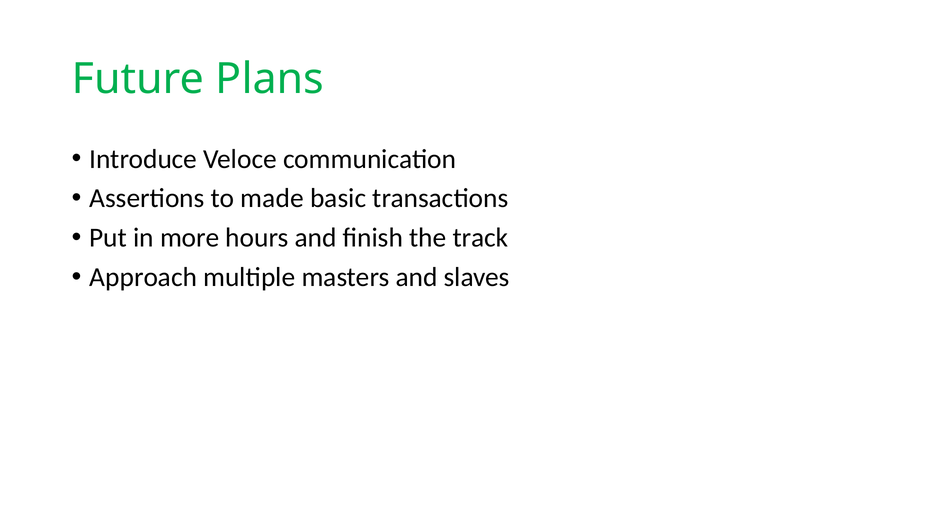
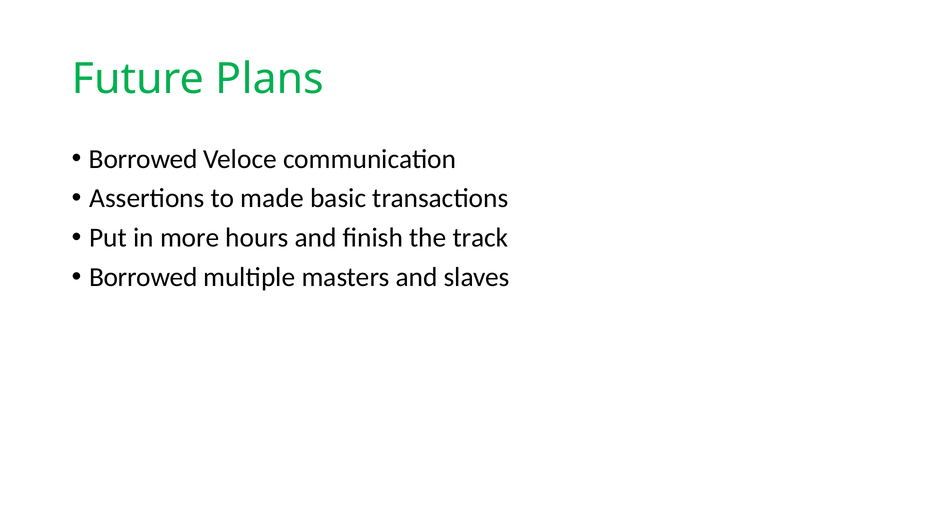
Introduce at (143, 159): Introduce -> Borrowed
Approach at (143, 277): Approach -> Borrowed
